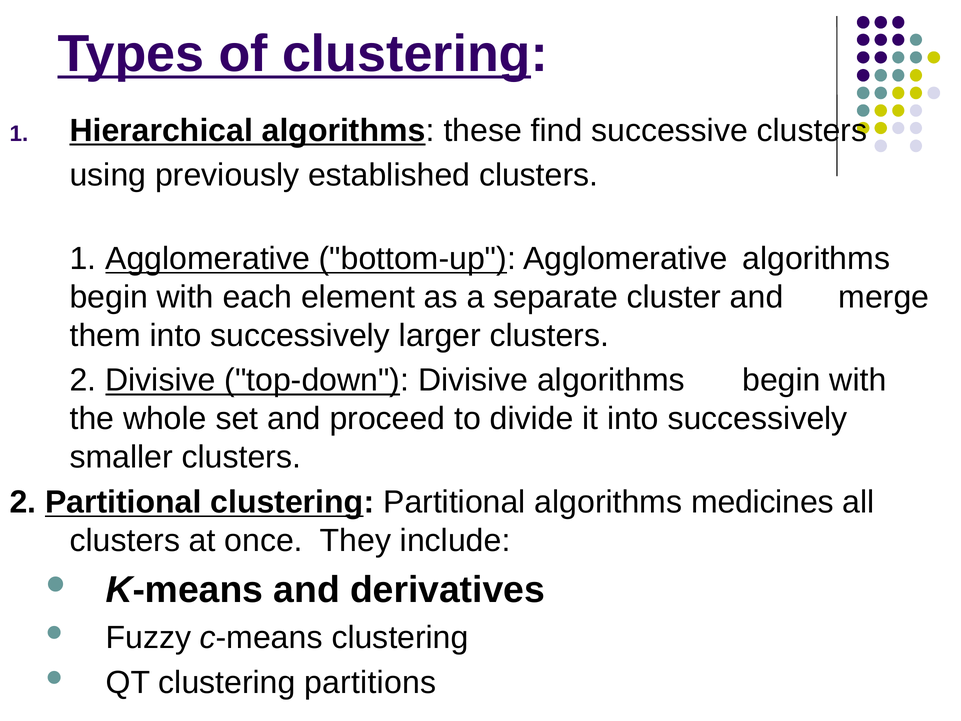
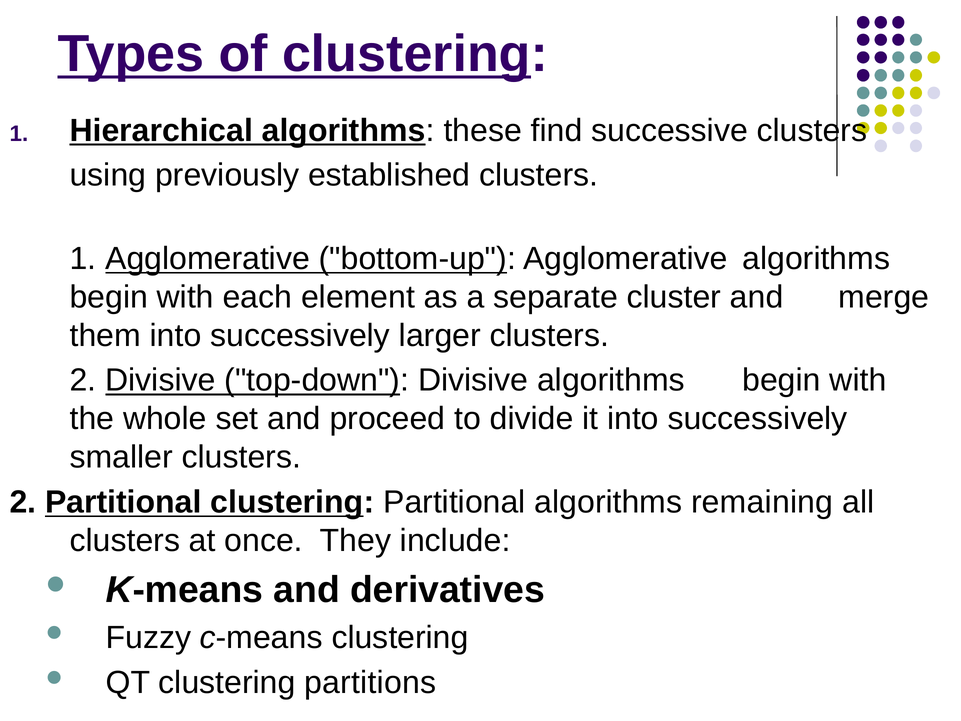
medicines: medicines -> remaining
